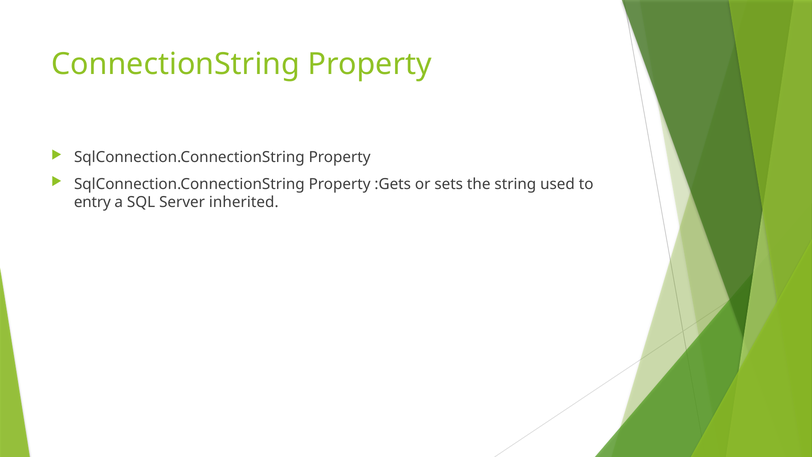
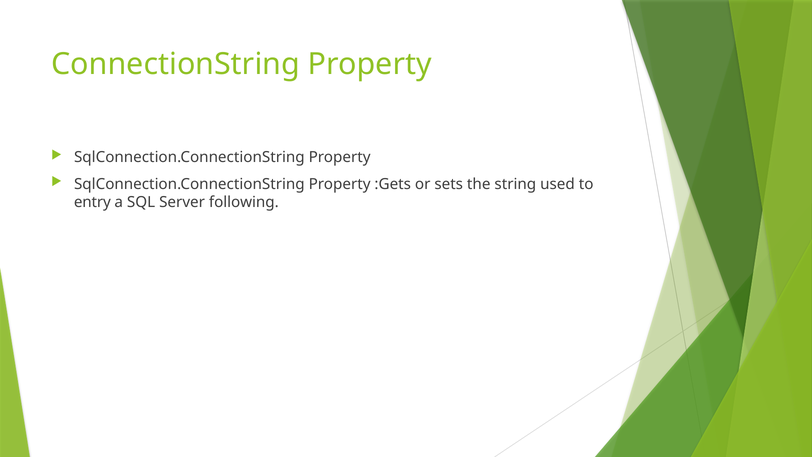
inherited: inherited -> following
